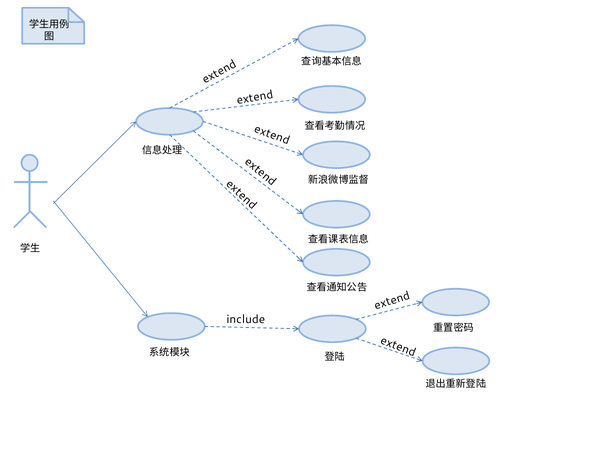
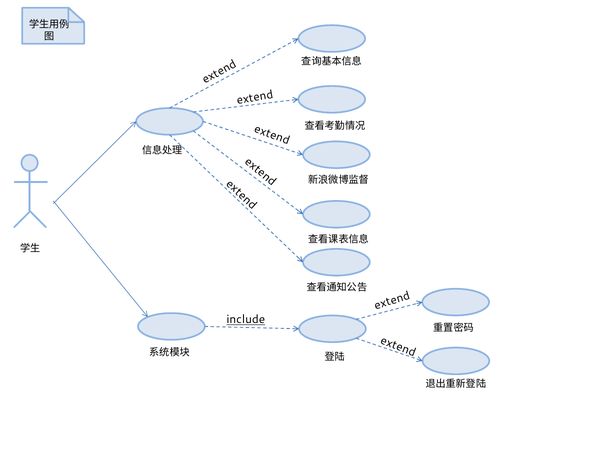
include underline: none -> present
